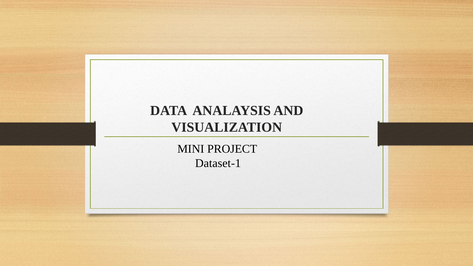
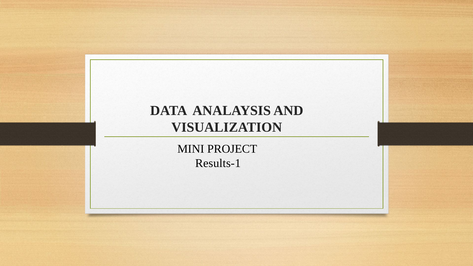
Dataset-1: Dataset-1 -> Results-1
